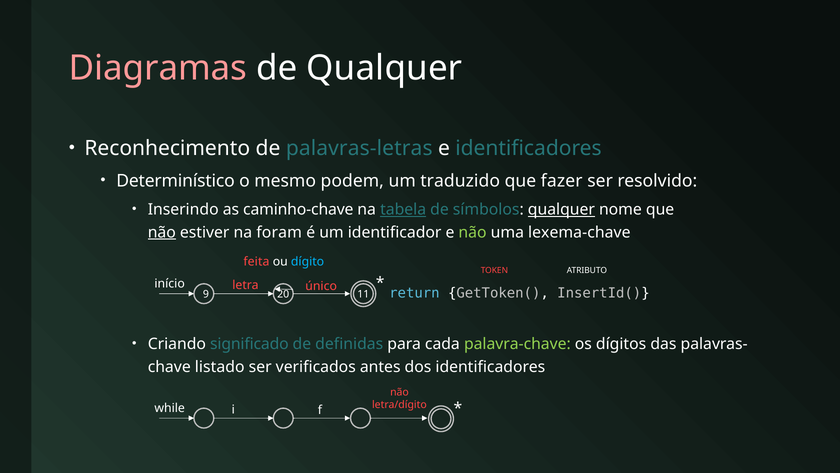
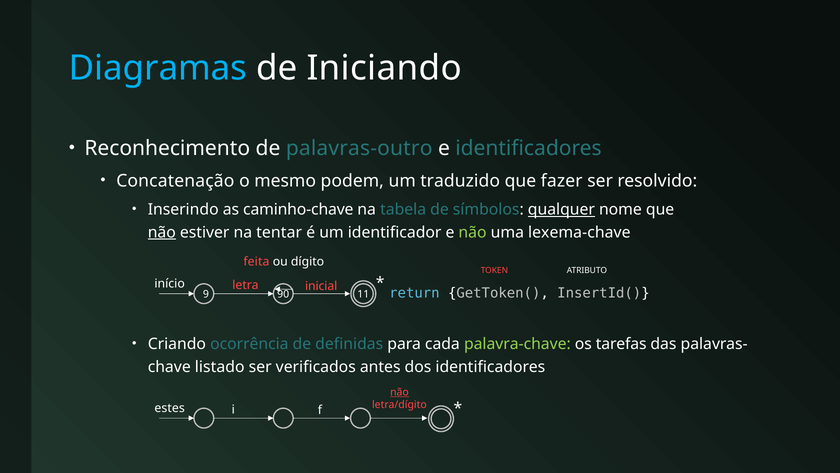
Diagramas colour: pink -> light blue
de Qualquer: Qualquer -> Iniciando
palavras-letras: palavras-letras -> palavras-outro
Determinístico: Determinístico -> Concatenação
tabela underline: present -> none
foram: foram -> tentar
dígito colour: light blue -> white
único: único -> inicial
20: 20 -> 90
significado: significado -> ocorrência
dígitos: dígitos -> tarefas
não at (399, 392) underline: none -> present
while: while -> estes
